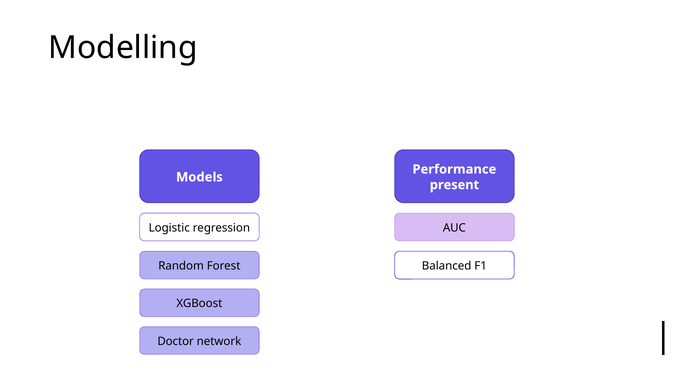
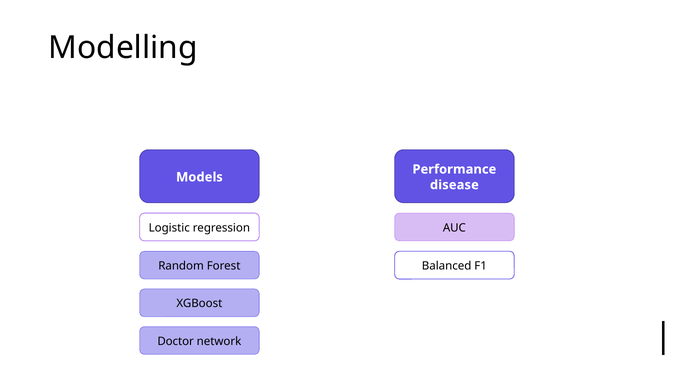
present: present -> disease
